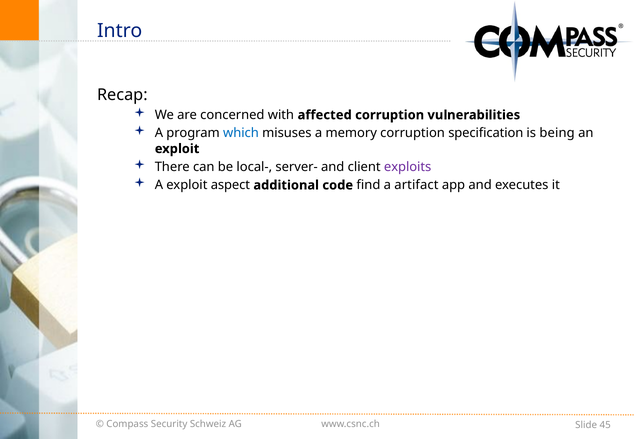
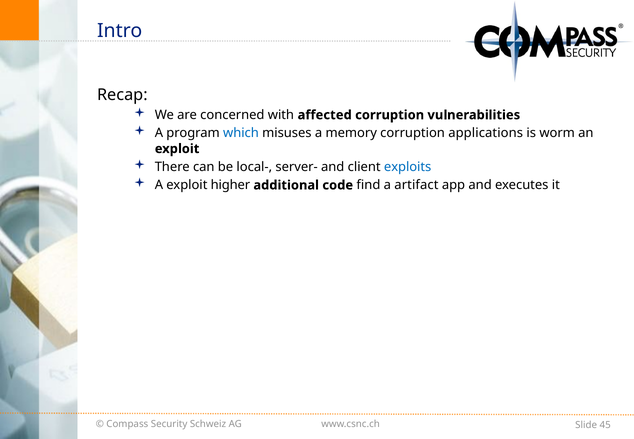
specification: specification -> applications
being: being -> worm
exploits colour: purple -> blue
aspect: aspect -> higher
